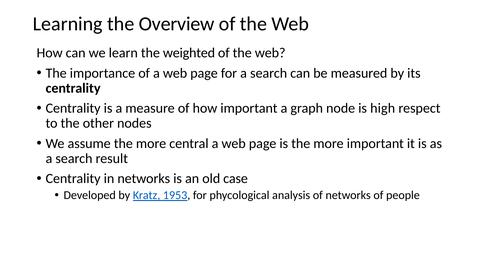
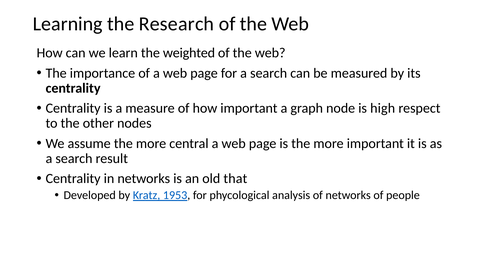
Overview: Overview -> Research
case: case -> that
